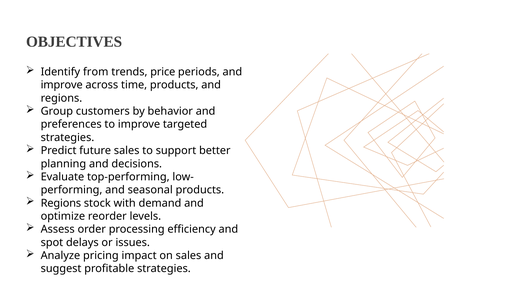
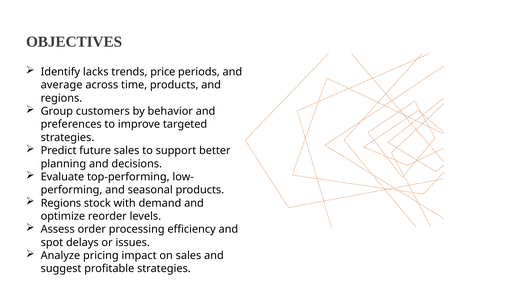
from: from -> lacks
improve at (62, 85): improve -> average
